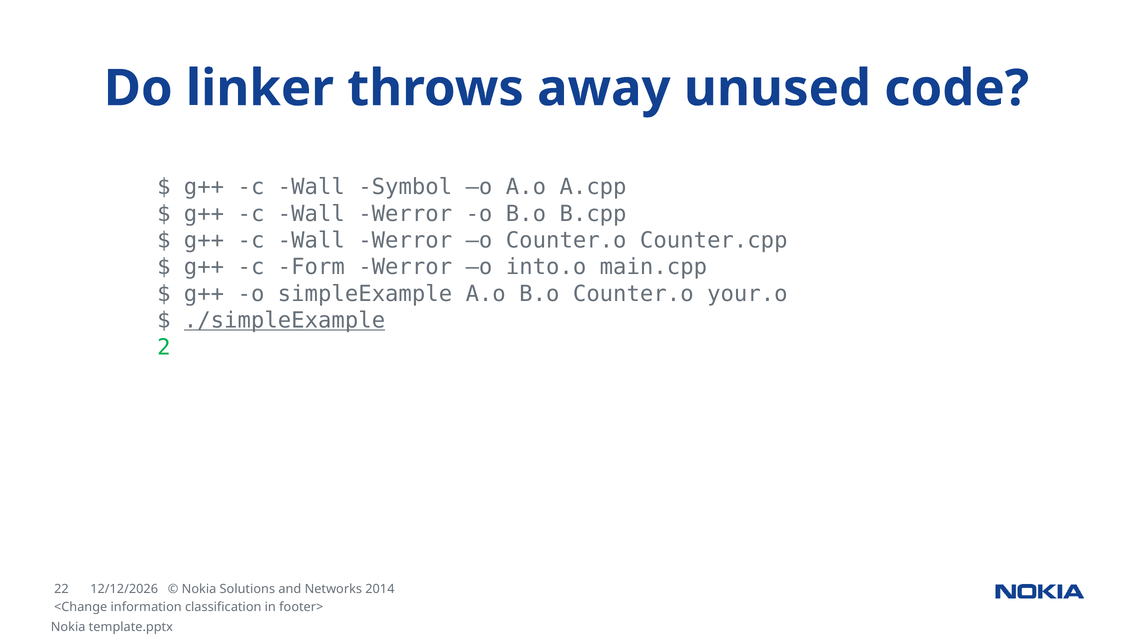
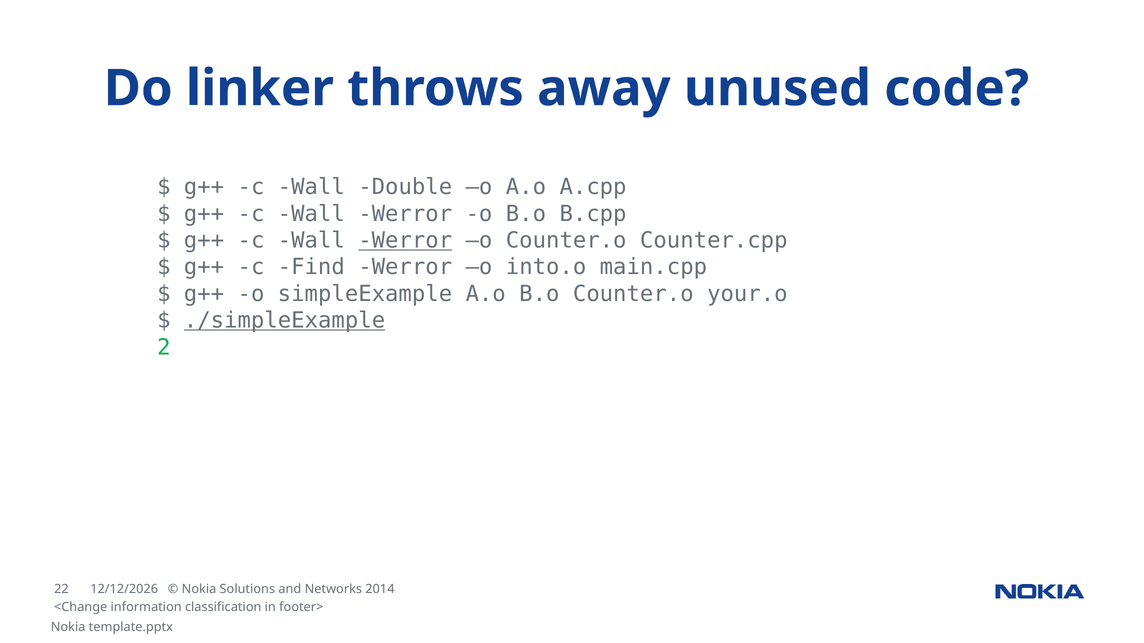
Symbol: Symbol -> Double
Werror at (405, 241) underline: none -> present
Form: Form -> Find
